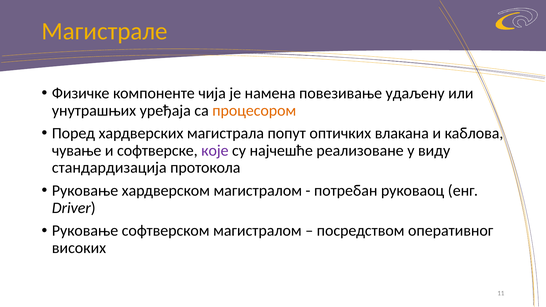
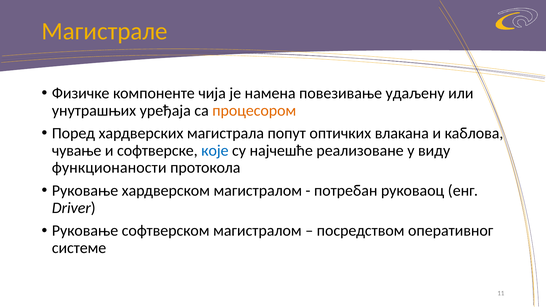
које colour: purple -> blue
стандардизација: стандардизација -> функционаности
високих: високих -> системе
